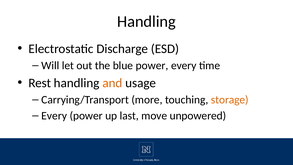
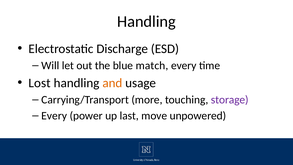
blue power: power -> match
Rest: Rest -> Lost
storage colour: orange -> purple
